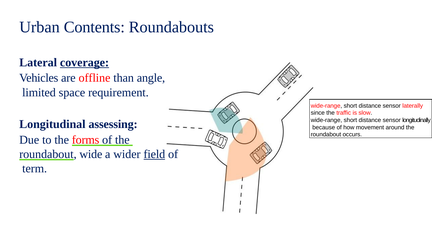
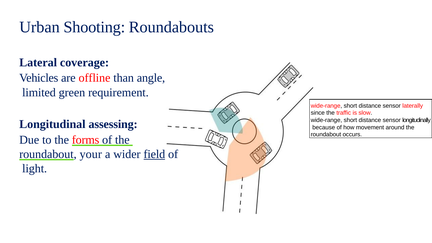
Contents: Contents -> Shooting
coverage underline: present -> none
space: space -> green
wide: wide -> your
term: term -> light
